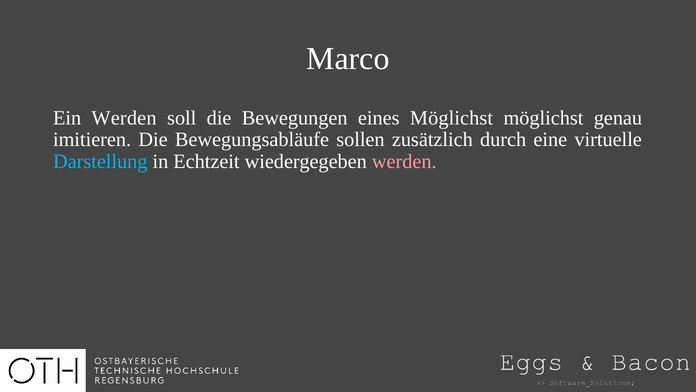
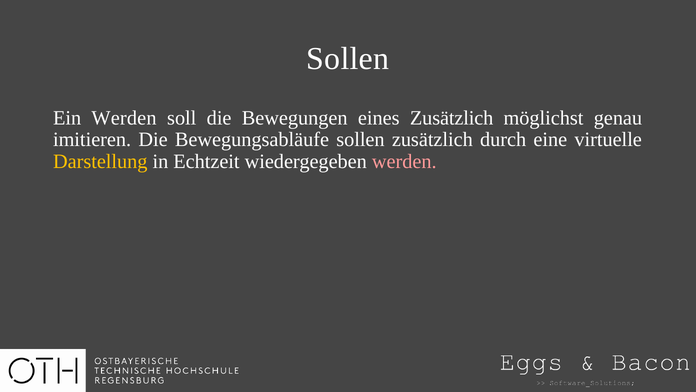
Marco at (348, 58): Marco -> Sollen
eines Möglichst: Möglichst -> Zusätzlich
Darstellung colour: light blue -> yellow
